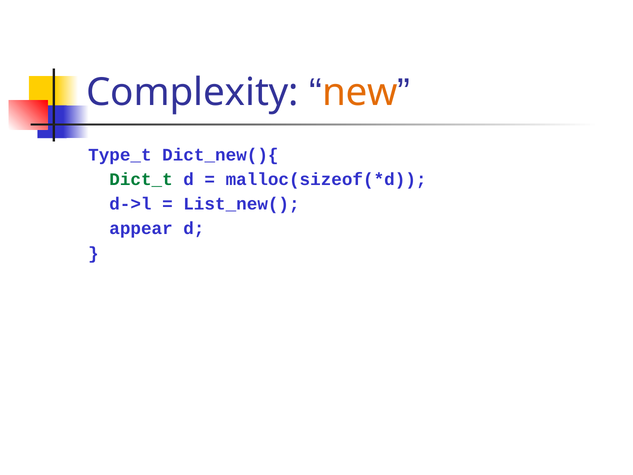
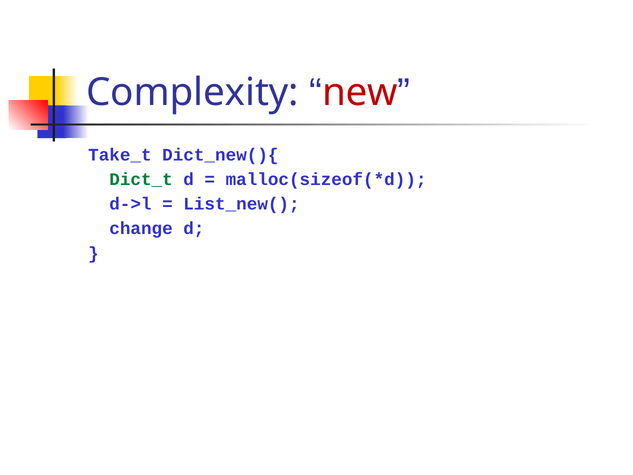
new colour: orange -> red
Type_t: Type_t -> Take_t
appear: appear -> change
